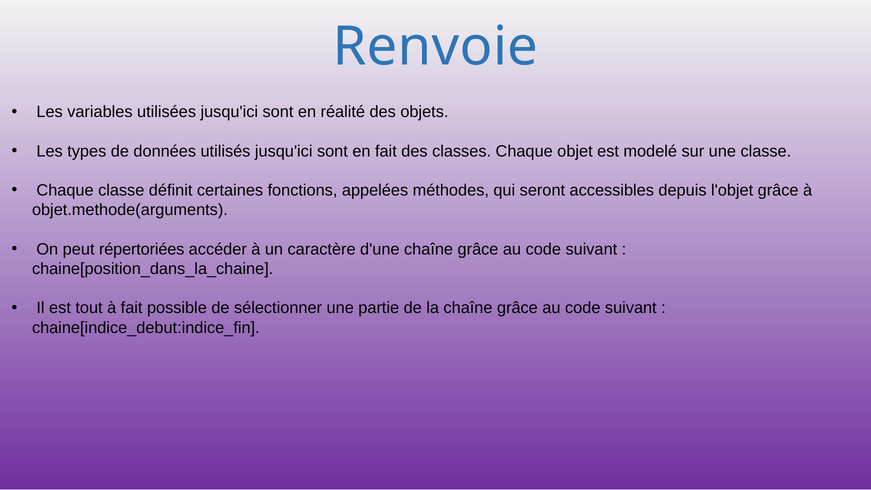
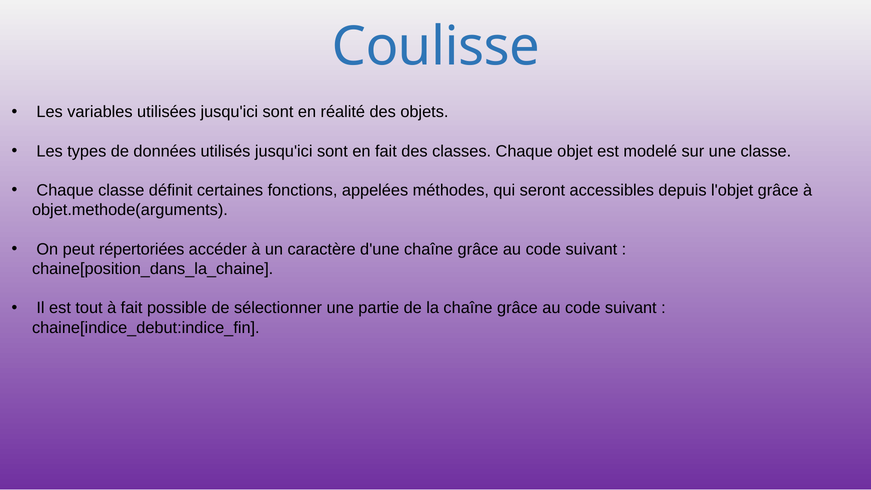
Renvoie: Renvoie -> Coulisse
